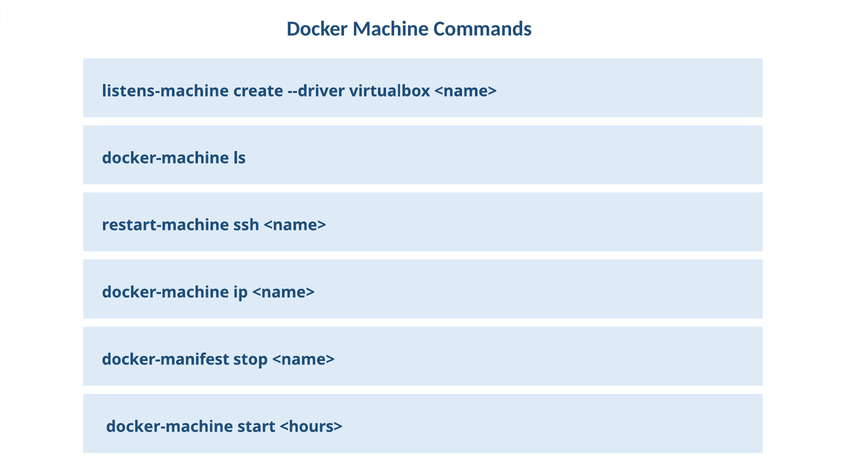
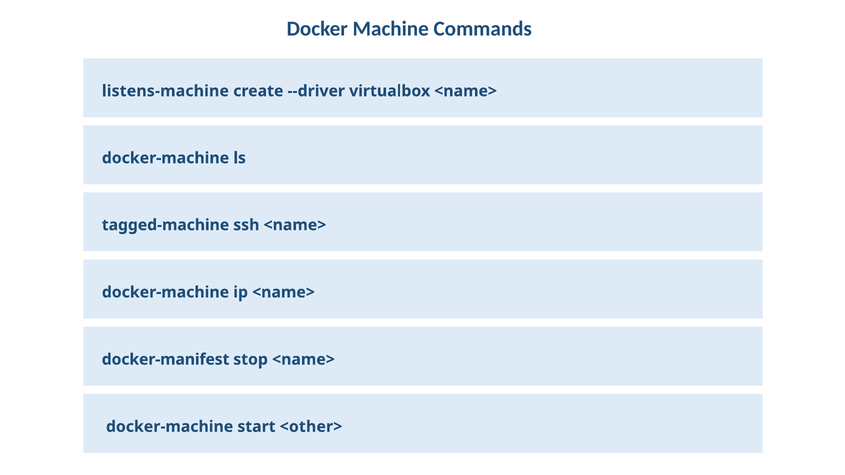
restart-machine: restart-machine -> tagged-machine
<hours>: <hours> -> <other>
